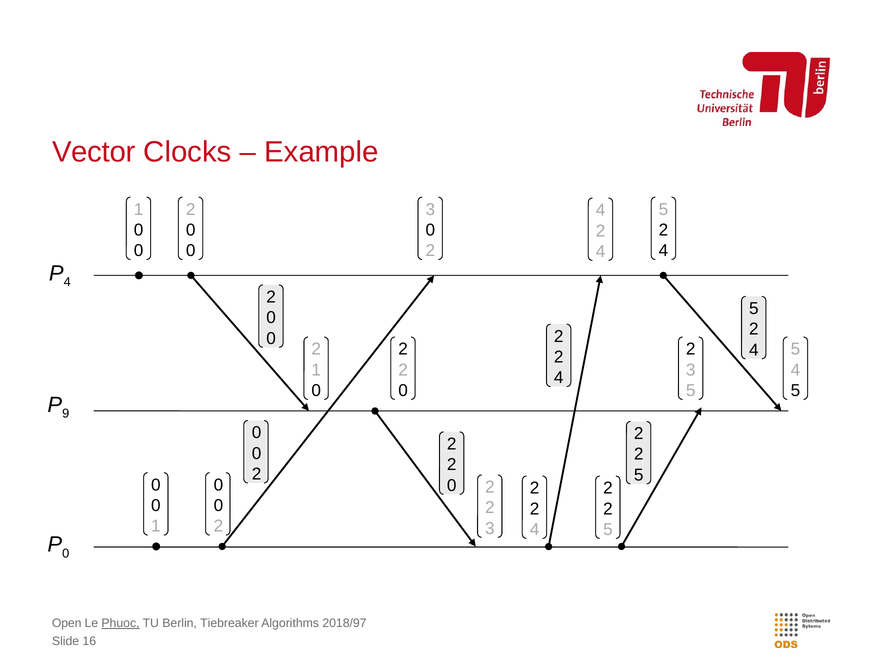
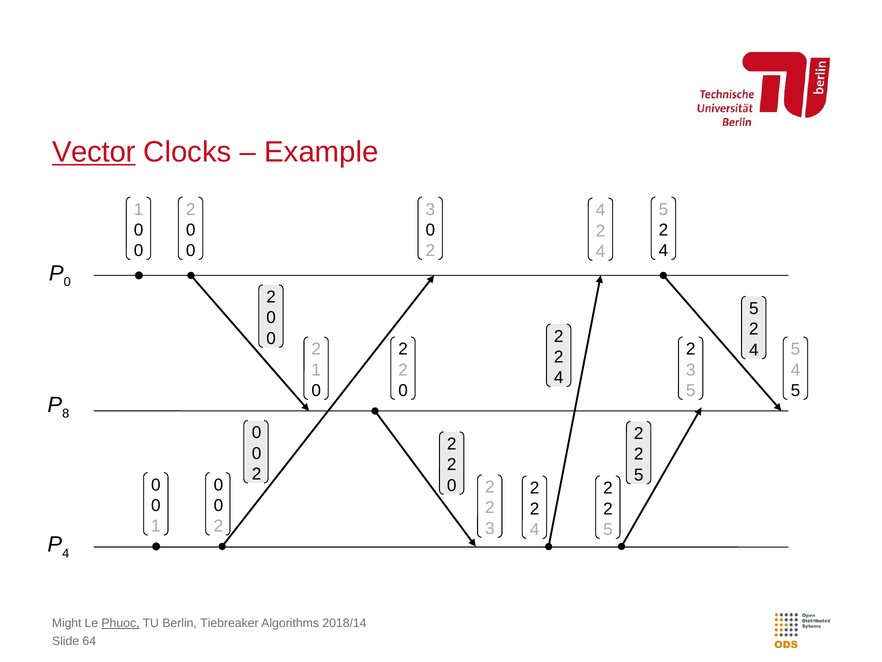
Vector underline: none -> present
4 at (67, 282): 4 -> 0
9: 9 -> 8
0 at (66, 553): 0 -> 4
Open: Open -> Might
2018/97: 2018/97 -> 2018/14
16: 16 -> 64
